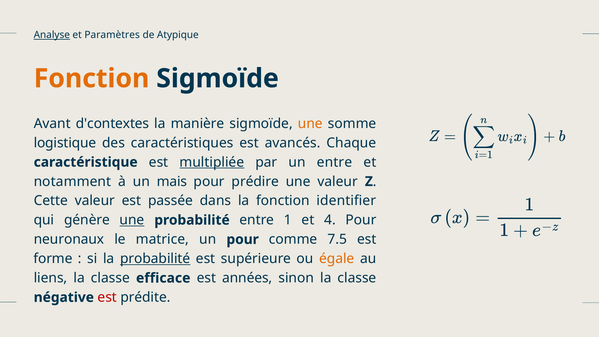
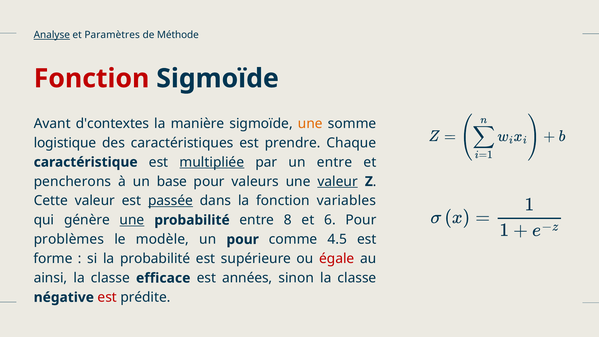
Atypique: Atypique -> Méthode
Fonction at (92, 78) colour: orange -> red
avancés: avancés -> prendre
notamment: notamment -> pencherons
mais: mais -> base
prédire: prédire -> valeurs
valeur at (338, 181) underline: none -> present
passée underline: none -> present
identifier: identifier -> variables
1: 1 -> 8
4: 4 -> 6
neuronaux: neuronaux -> problèmes
matrice: matrice -> modèle
7.5: 7.5 -> 4.5
probabilité at (155, 259) underline: present -> none
égale colour: orange -> red
liens: liens -> ainsi
